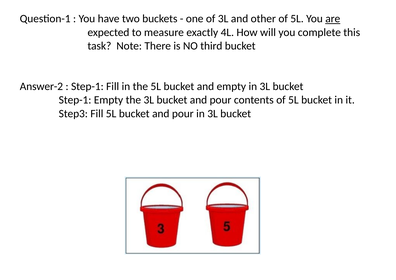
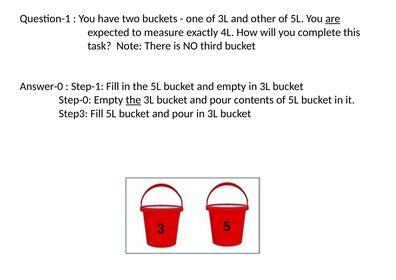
Answer-2: Answer-2 -> Answer-0
Step-1 at (75, 100): Step-1 -> Step-0
the at (133, 100) underline: none -> present
